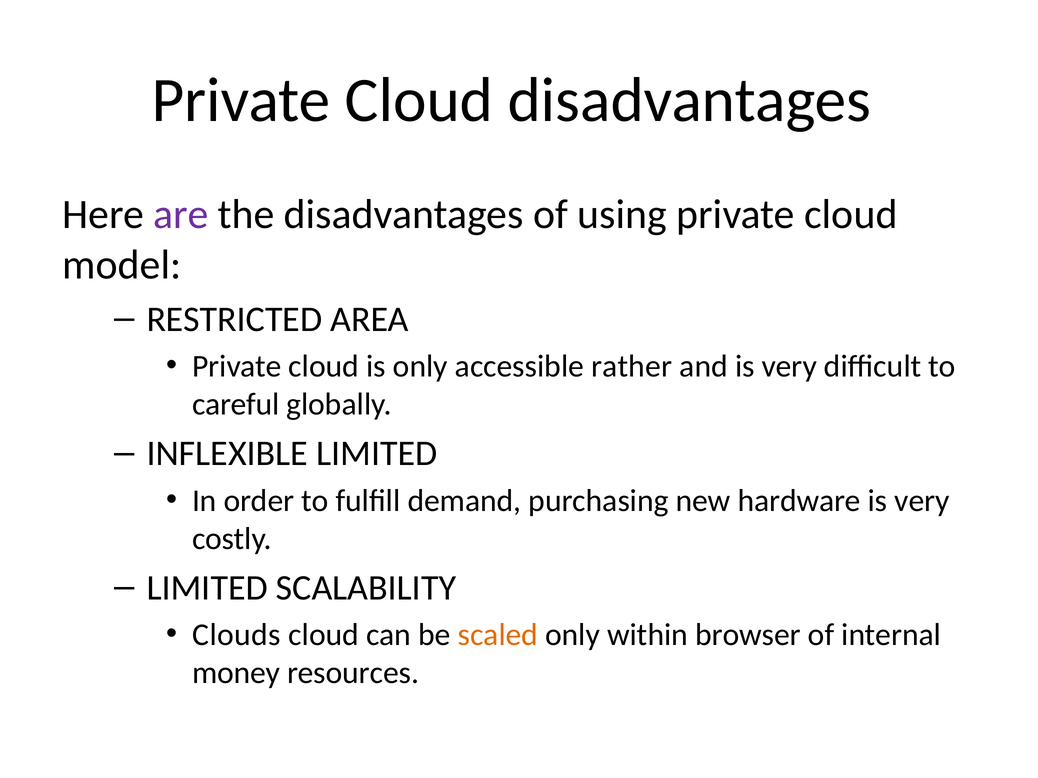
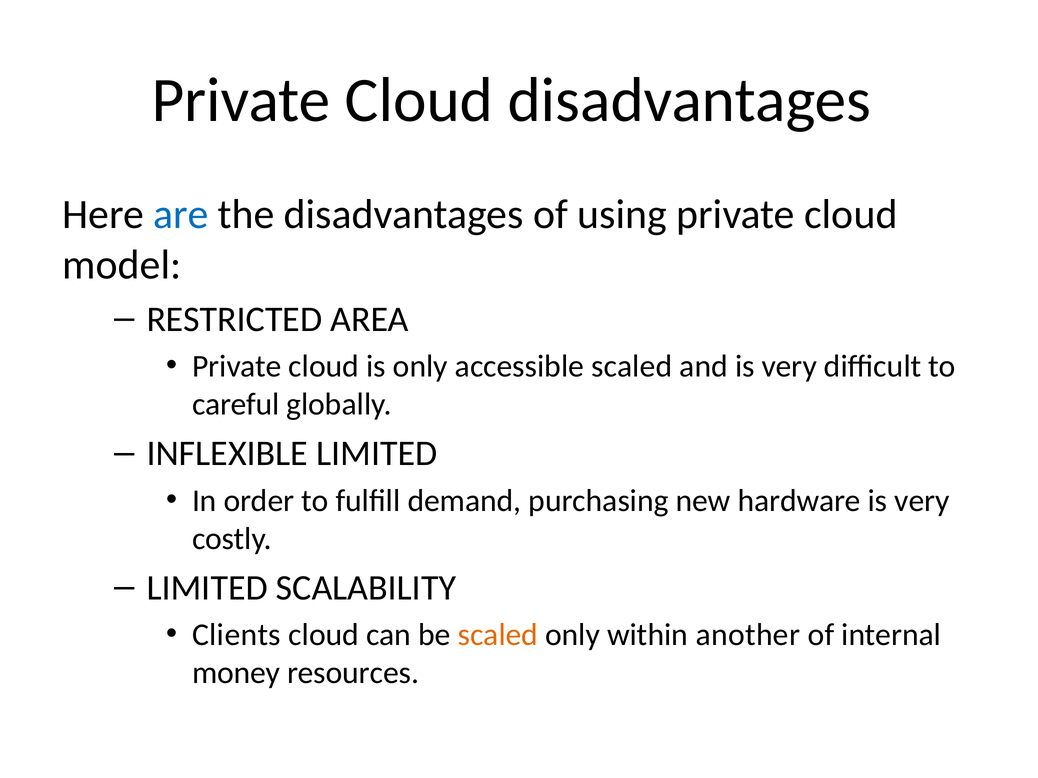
are colour: purple -> blue
accessible rather: rather -> scaled
Clouds: Clouds -> Clients
browser: browser -> another
